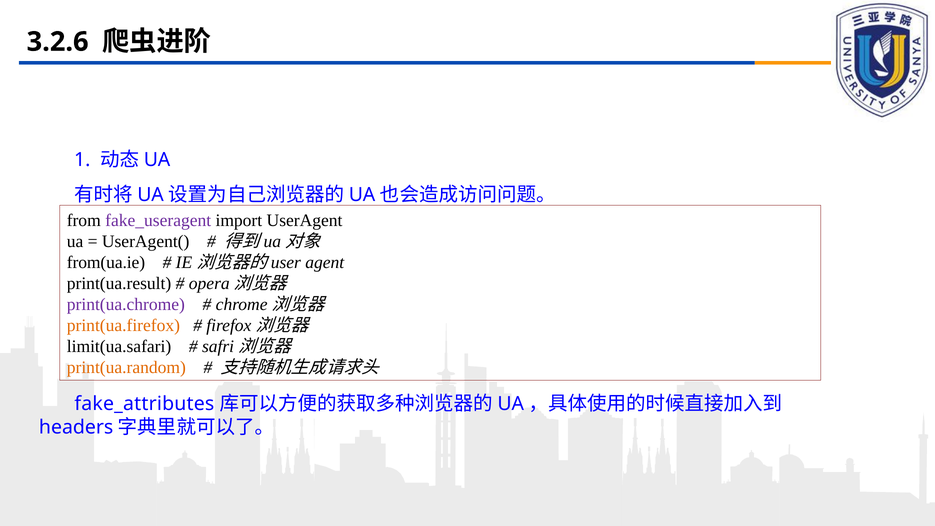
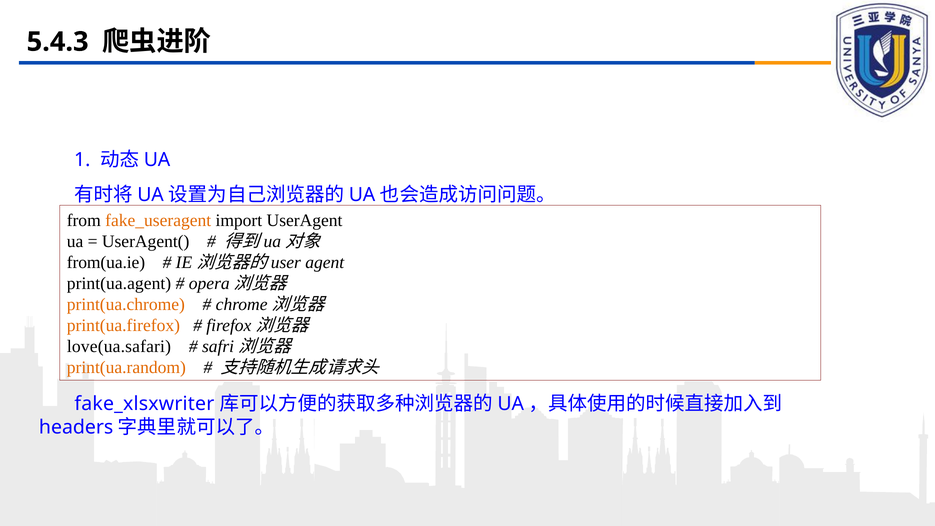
3.2.6: 3.2.6 -> 5.4.3
fake_useragent colour: purple -> orange
print(ua.result: print(ua.result -> print(ua.agent
print(ua.chrome colour: purple -> orange
limit(ua.safari: limit(ua.safari -> love(ua.safari
fake_attributes: fake_attributes -> fake_xlsxwriter
